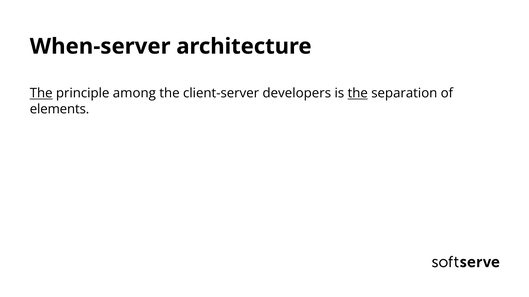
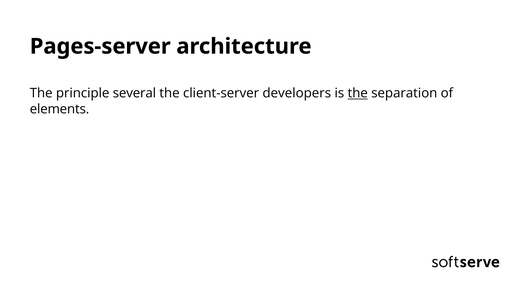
When-server: When-server -> Pages-server
The at (41, 93) underline: present -> none
among: among -> several
